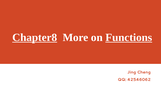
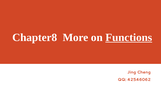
Chapter8 underline: present -> none
